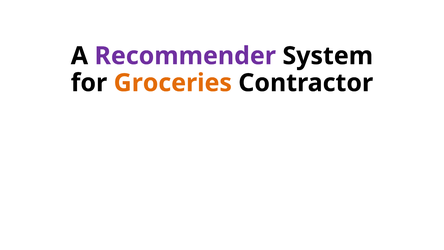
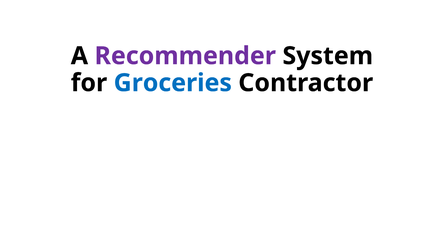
Groceries colour: orange -> blue
